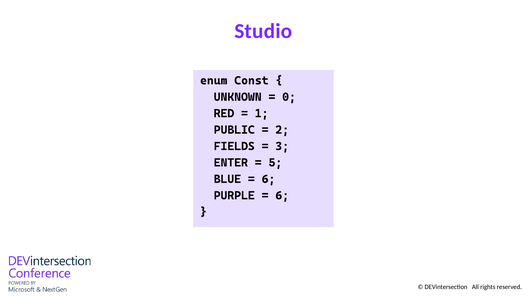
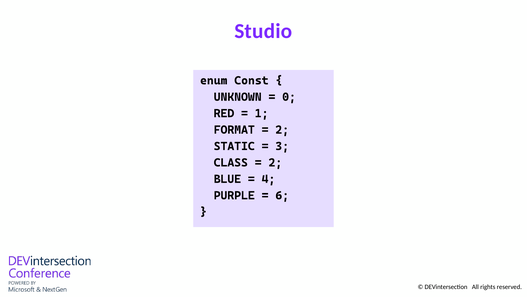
PUBLIC: PUBLIC -> FORMAT
FIELDS: FIELDS -> STATIC
ENTER: ENTER -> CLASS
5 at (275, 162): 5 -> 2
6 at (268, 179): 6 -> 4
